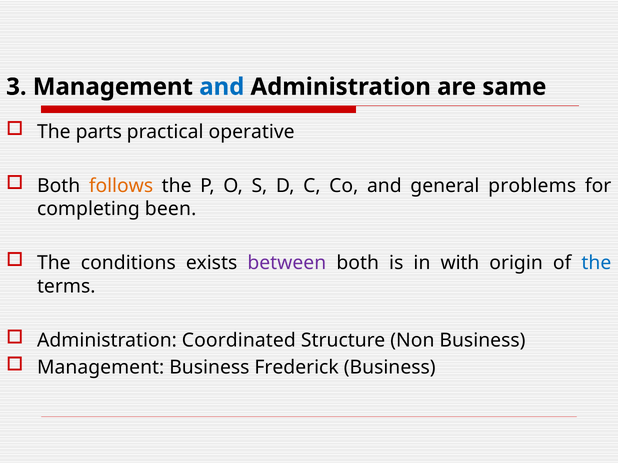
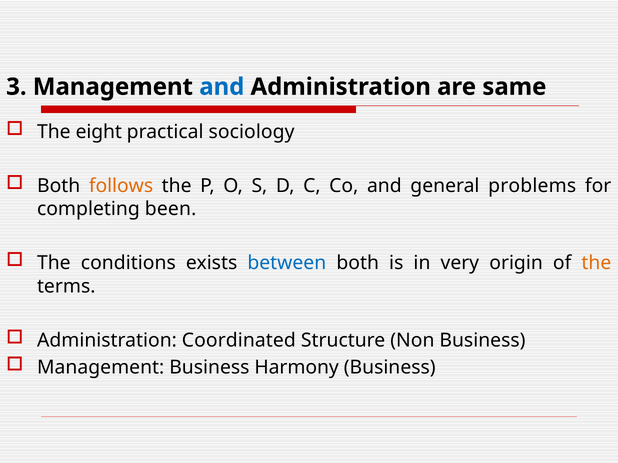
parts: parts -> eight
operative: operative -> sociology
between colour: purple -> blue
with: with -> very
the at (596, 263) colour: blue -> orange
Frederick: Frederick -> Harmony
